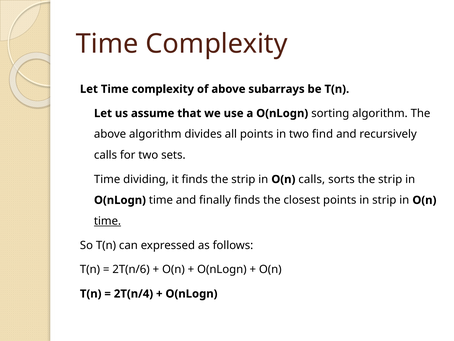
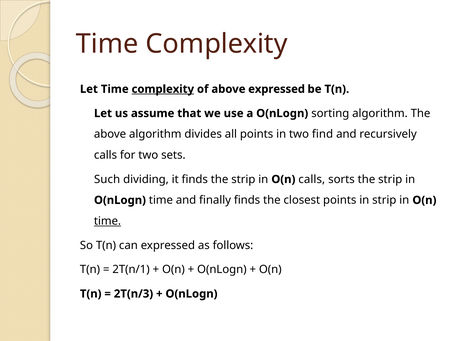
complexity at (163, 89) underline: none -> present
above subarrays: subarrays -> expressed
Time at (107, 179): Time -> Such
2T(n/6: 2T(n/6 -> 2T(n/1
2T(n/4: 2T(n/4 -> 2T(n/3
